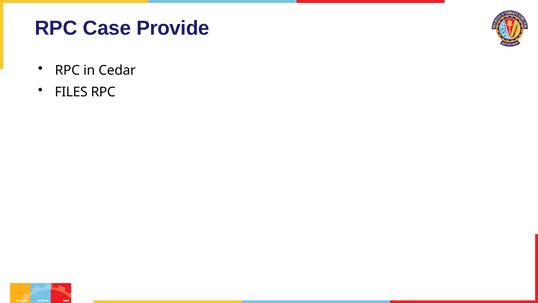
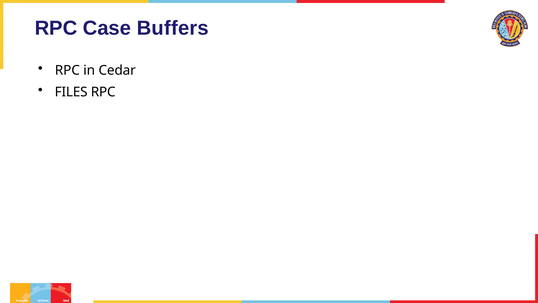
Provide: Provide -> Buffers
